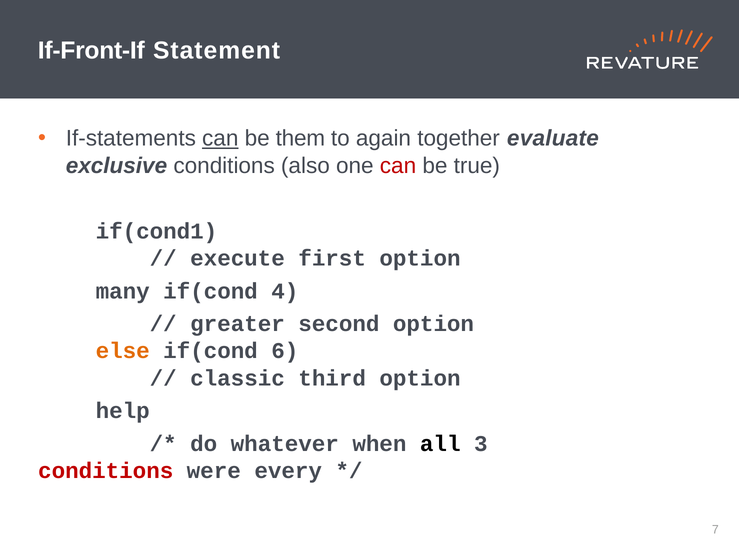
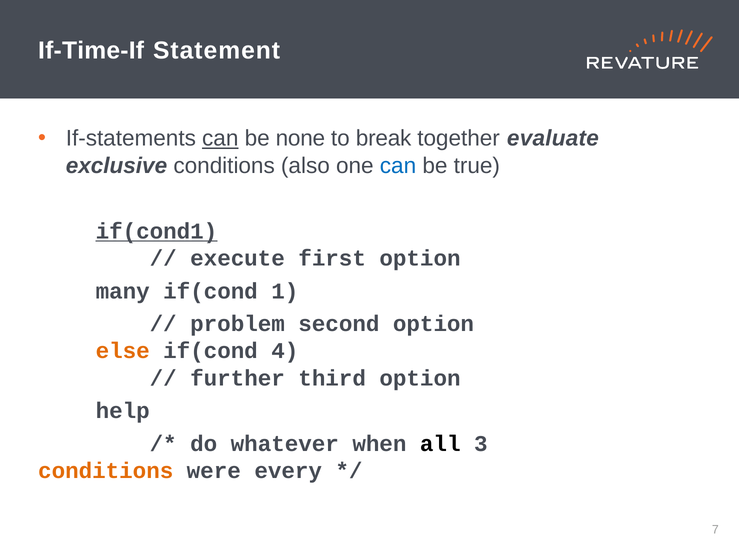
If-Front-If: If-Front-If -> If-Time-If
them: them -> none
again: again -> break
can at (398, 166) colour: red -> blue
if(cond1 underline: none -> present
4: 4 -> 1
greater: greater -> problem
6: 6 -> 4
classic: classic -> further
conditions at (106, 471) colour: red -> orange
